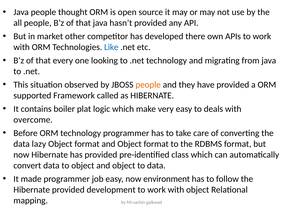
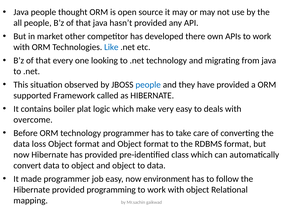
people at (148, 85) colour: orange -> blue
lazy: lazy -> loss
development: development -> programming
